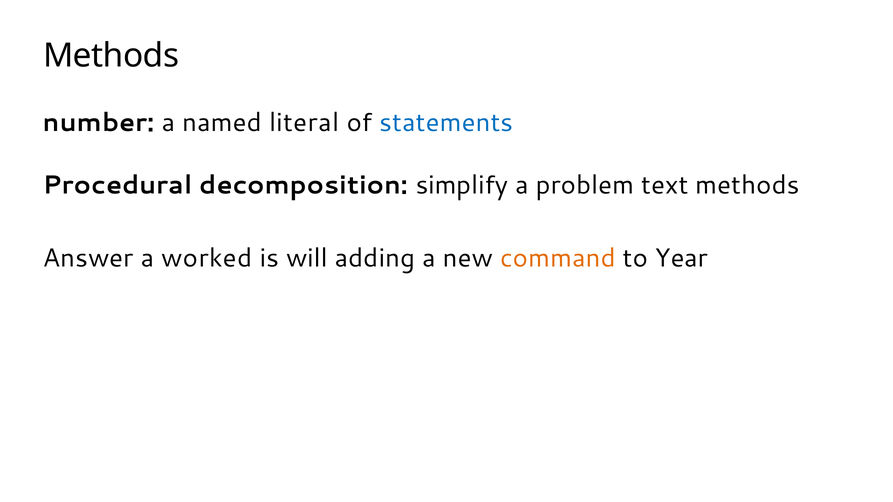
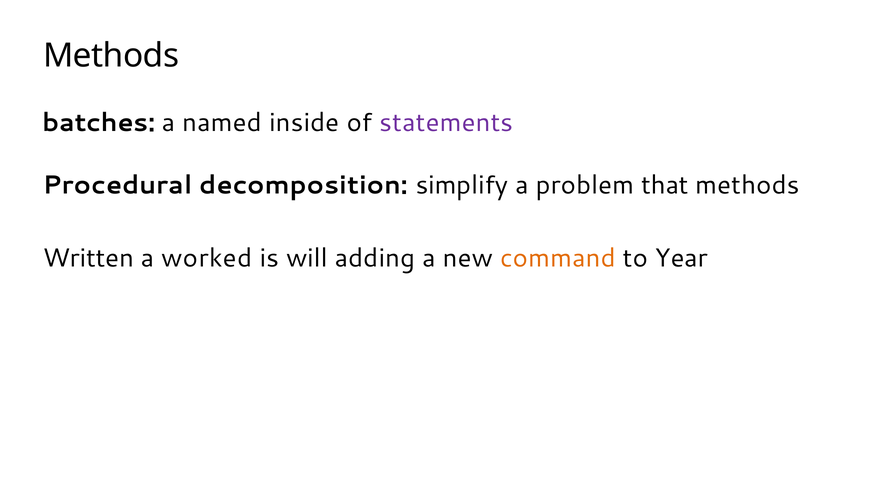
number: number -> batches
literal: literal -> inside
statements colour: blue -> purple
text: text -> that
Answer: Answer -> Written
